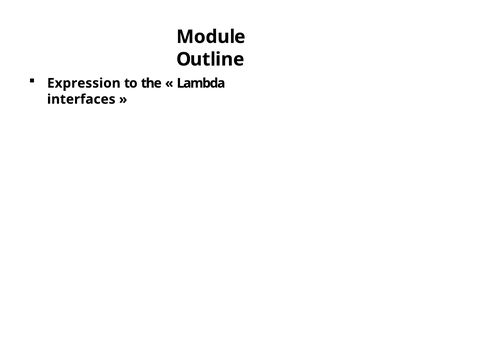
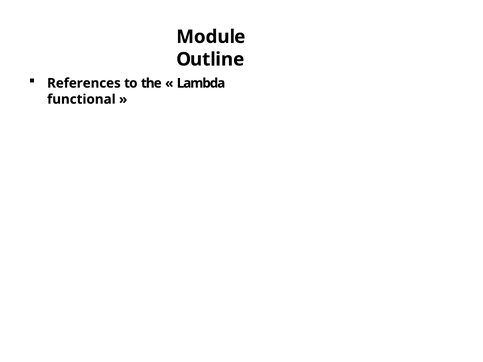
Expression: Expression -> References
interfaces: interfaces -> functional
